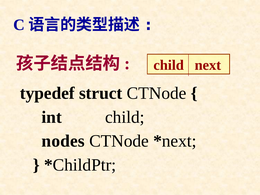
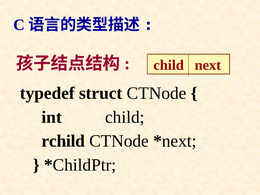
nodes: nodes -> rchild
